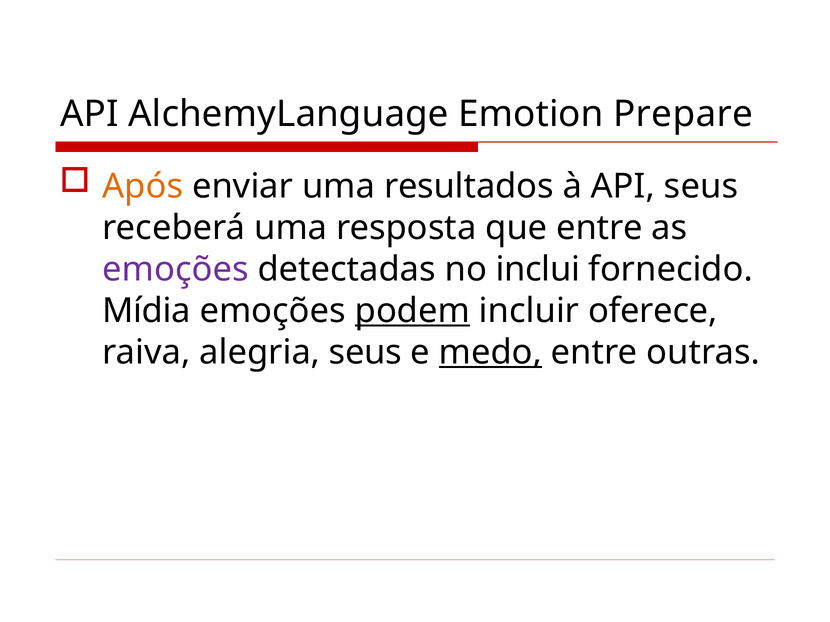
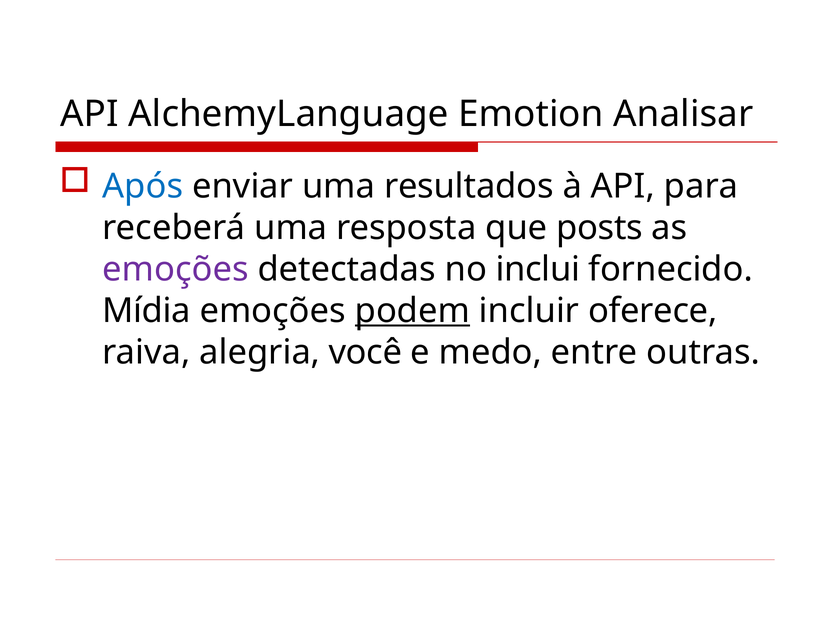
Prepare: Prepare -> Analisar
Após colour: orange -> blue
API seus: seus -> para
que entre: entre -> posts
alegria seus: seus -> você
medo underline: present -> none
